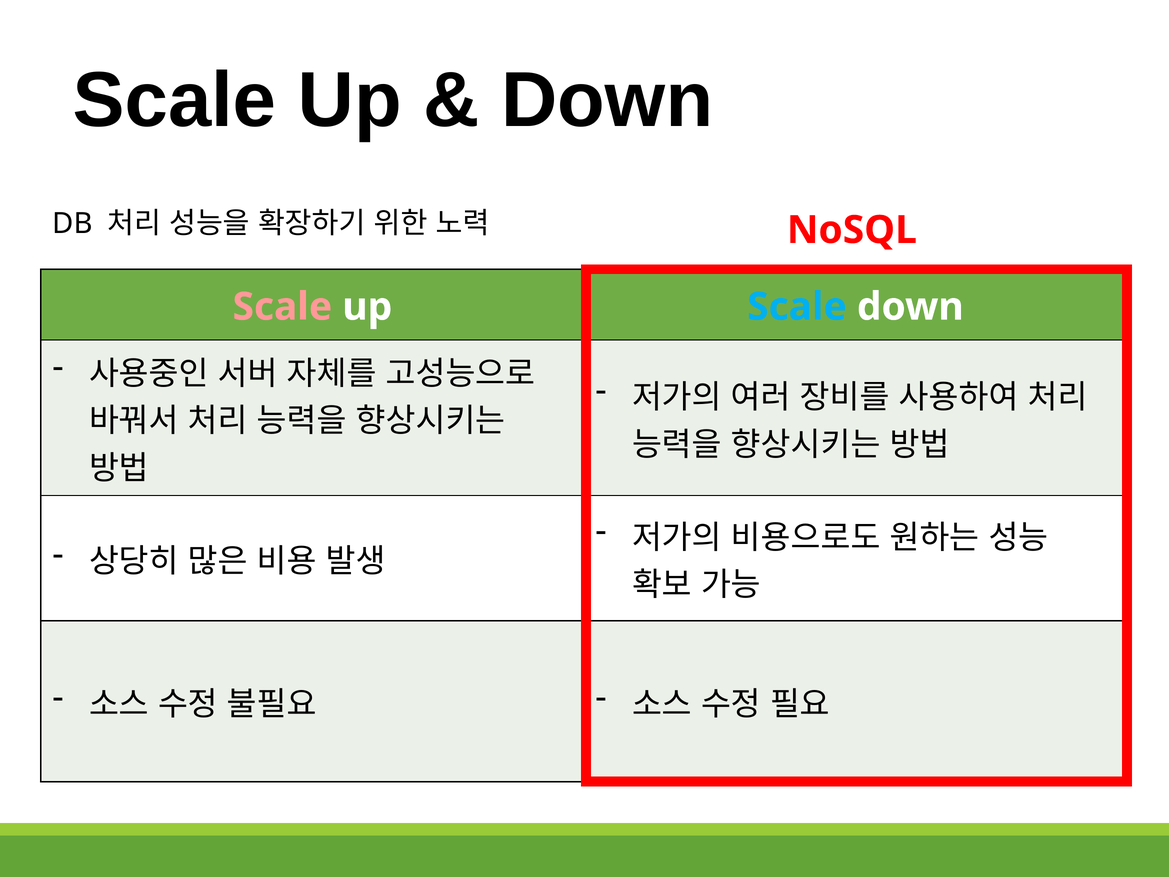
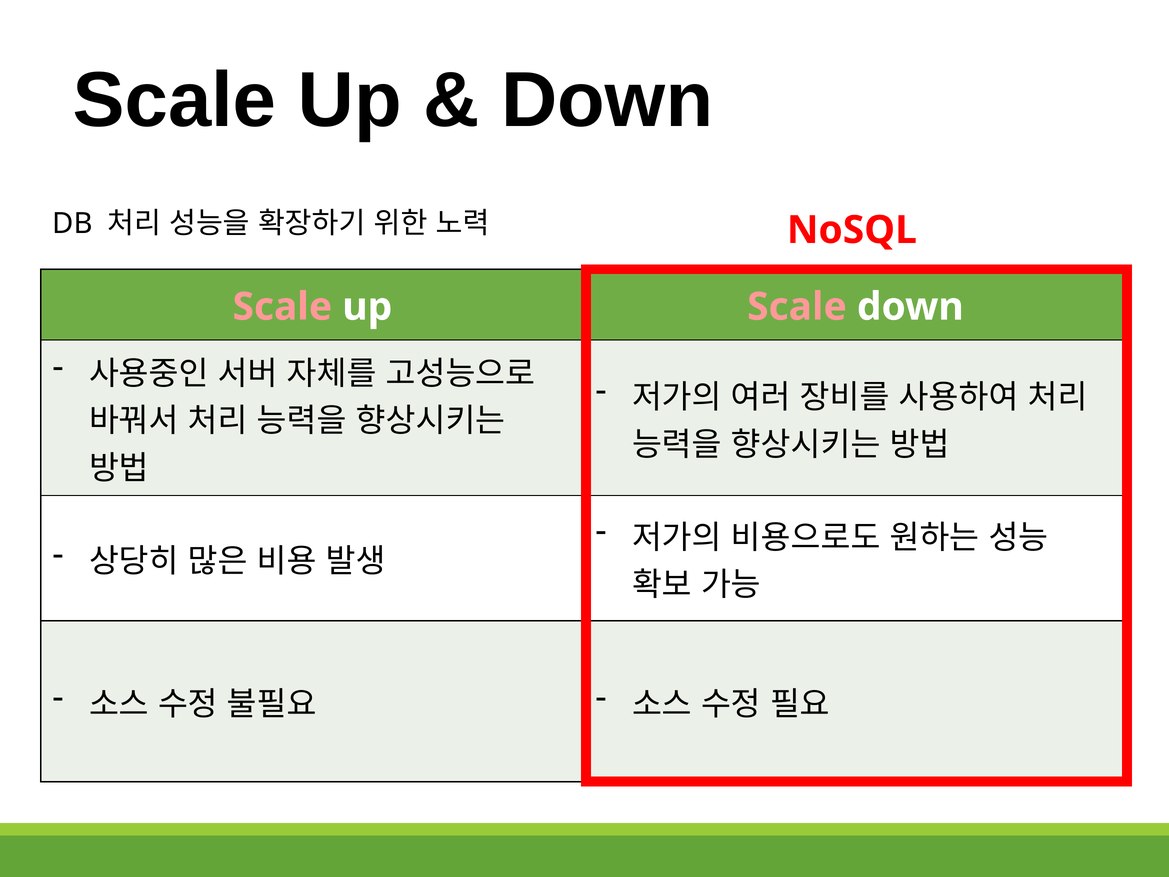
Scale at (797, 307) colour: light blue -> pink
